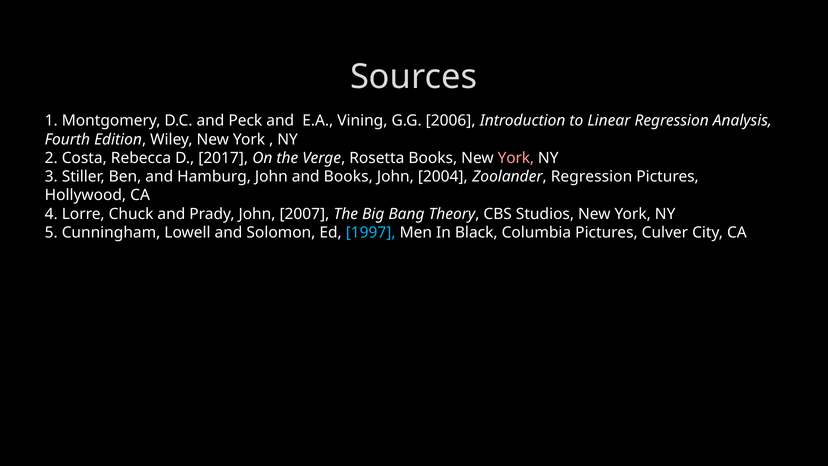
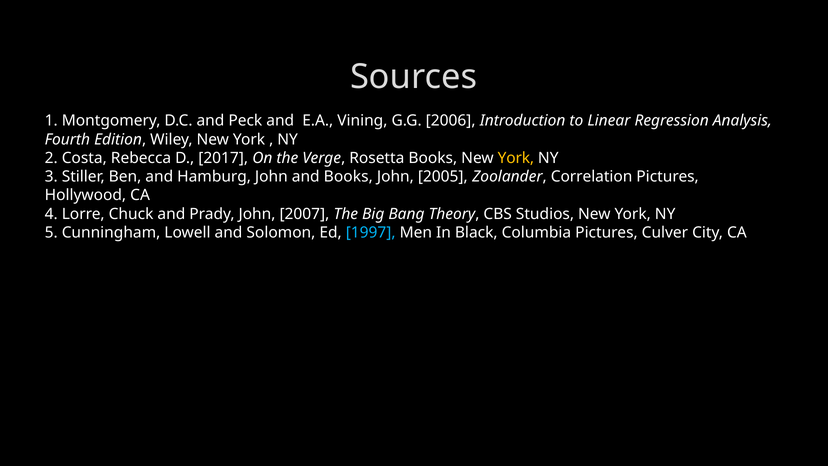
York at (516, 158) colour: pink -> yellow
2004: 2004 -> 2005
Zoolander Regression: Regression -> Correlation
